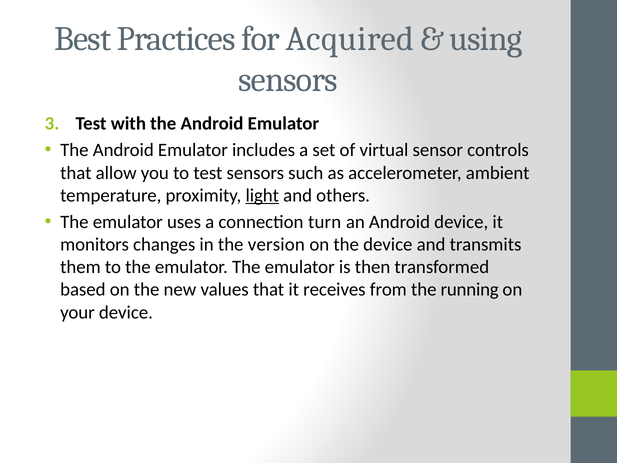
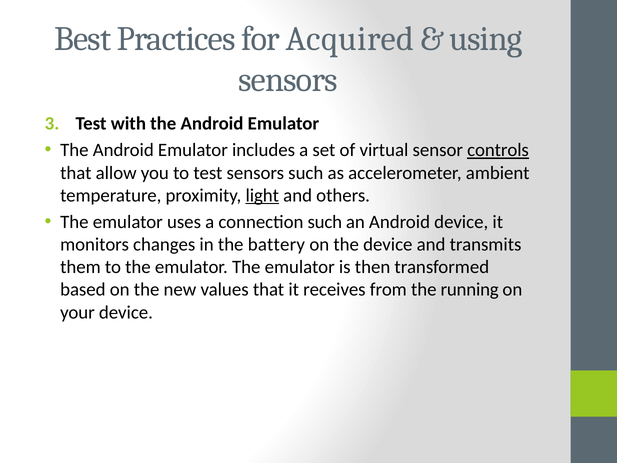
controls underline: none -> present
connection turn: turn -> such
version: version -> battery
